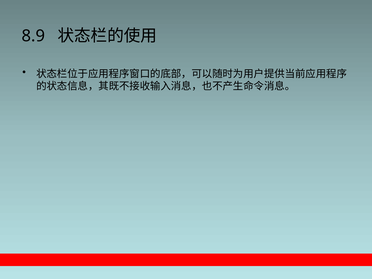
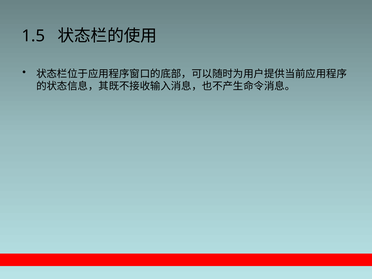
8.9: 8.9 -> 1.5
